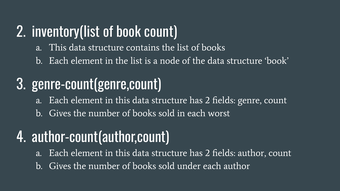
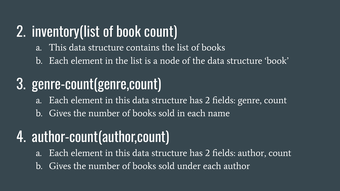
worst: worst -> name
